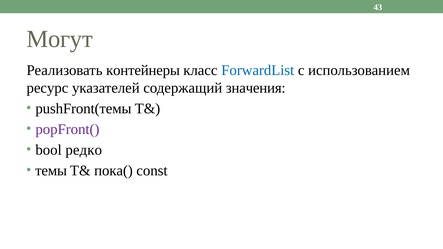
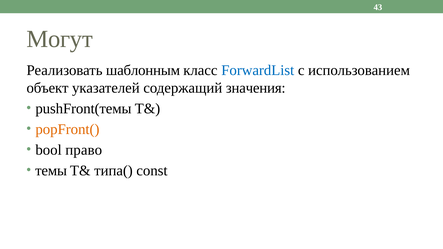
контейнеры: контейнеры -> шаблонным
ресурс: ресурс -> объект
popFront( colour: purple -> orange
редко: редко -> право
пока(: пока( -> типа(
